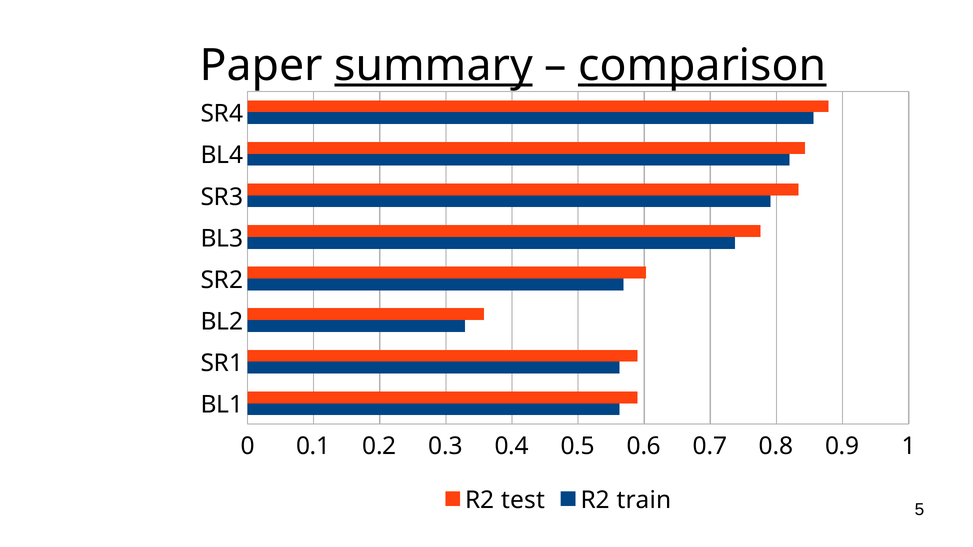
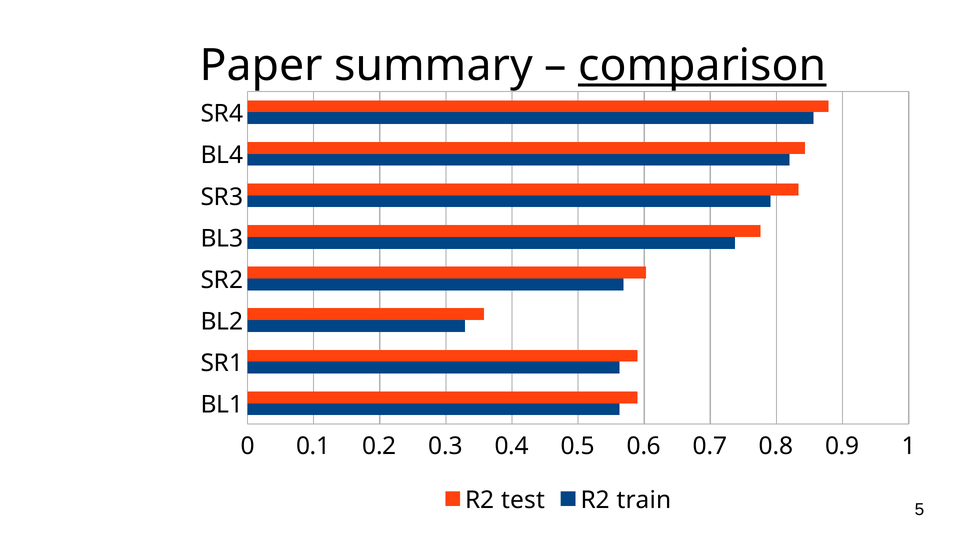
summary underline: present -> none
